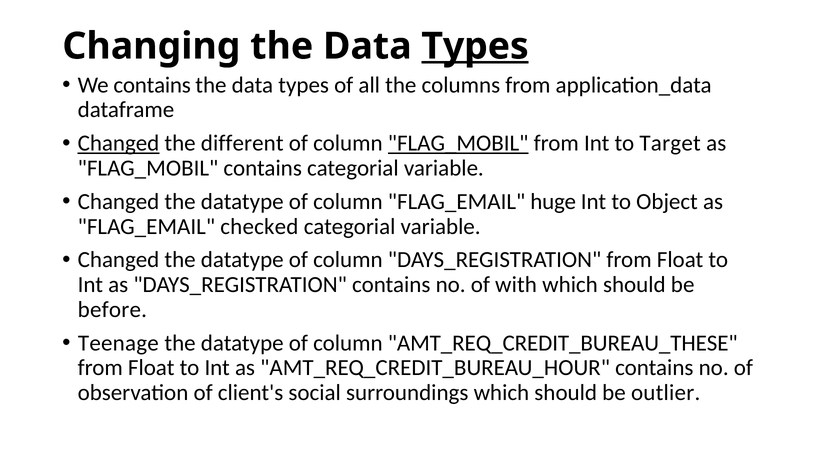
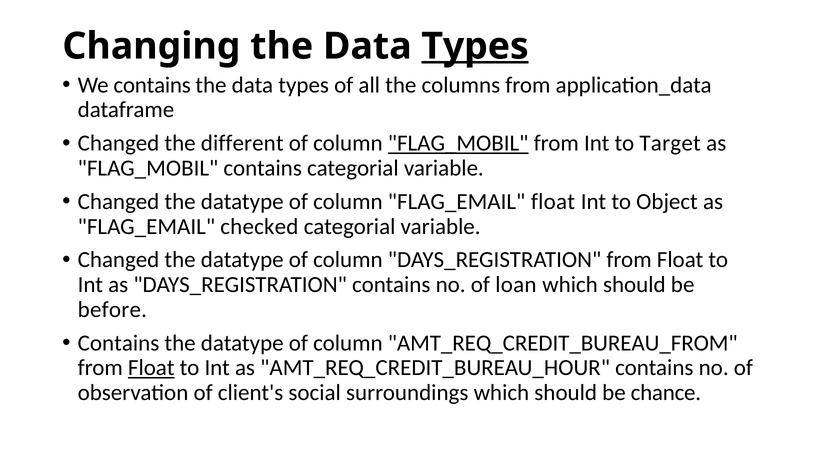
Changed at (119, 143) underline: present -> none
FLAG_EMAIL huge: huge -> float
with: with -> loan
Teenage at (118, 343): Teenage -> Contains
AMT_REQ_CREDIT_BUREAU_THESE: AMT_REQ_CREDIT_BUREAU_THESE -> AMT_REQ_CREDIT_BUREAU_FROM
Float at (151, 368) underline: none -> present
outlier: outlier -> chance
